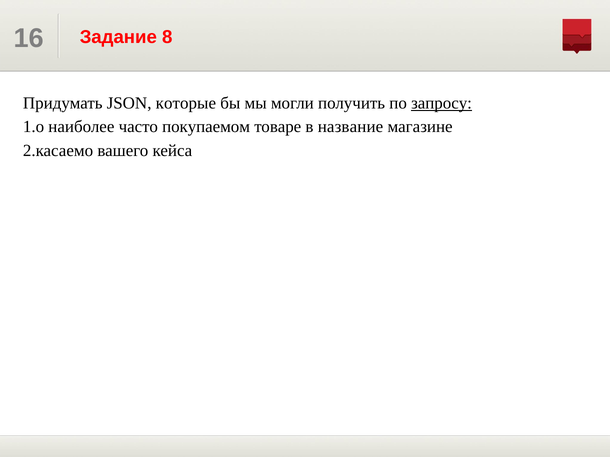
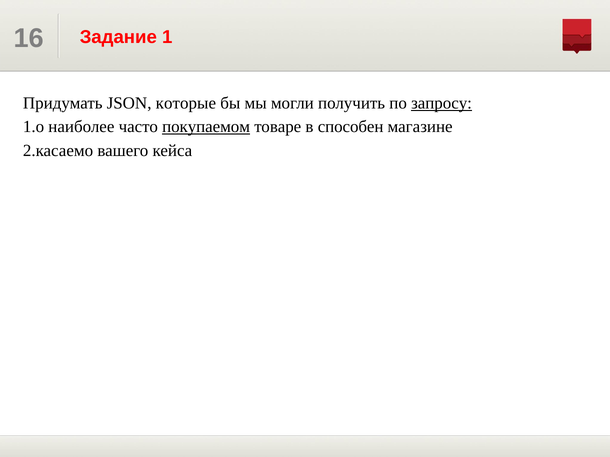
8: 8 -> 1
покупаемом underline: none -> present
название: название -> способен
